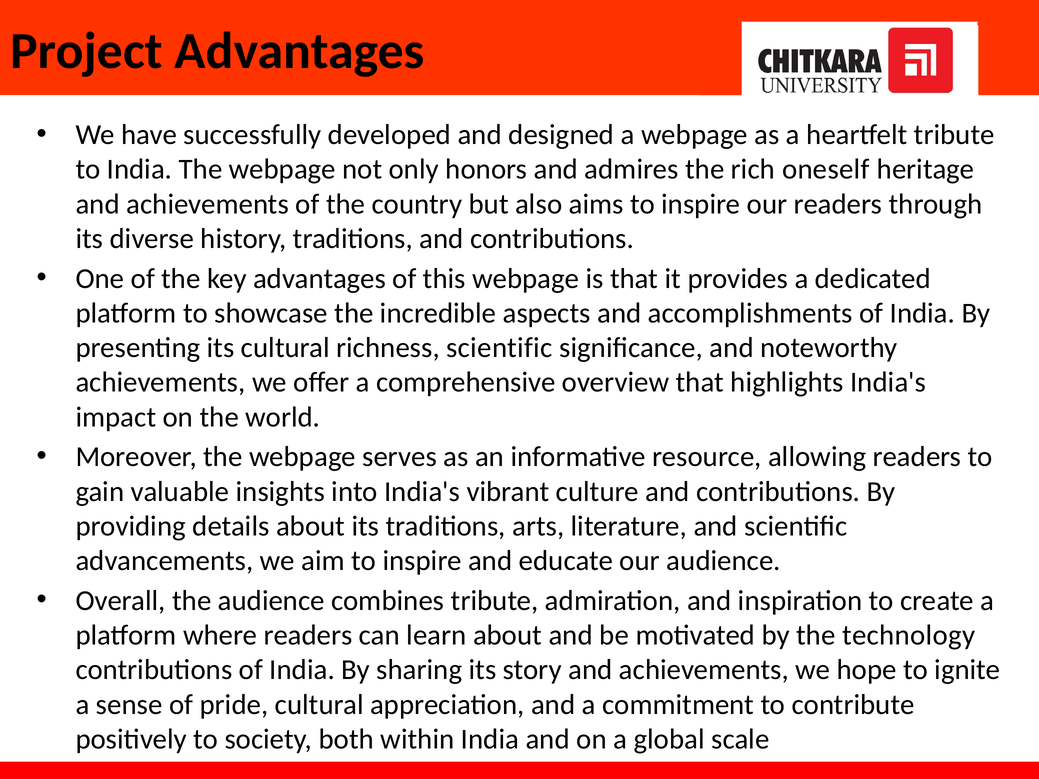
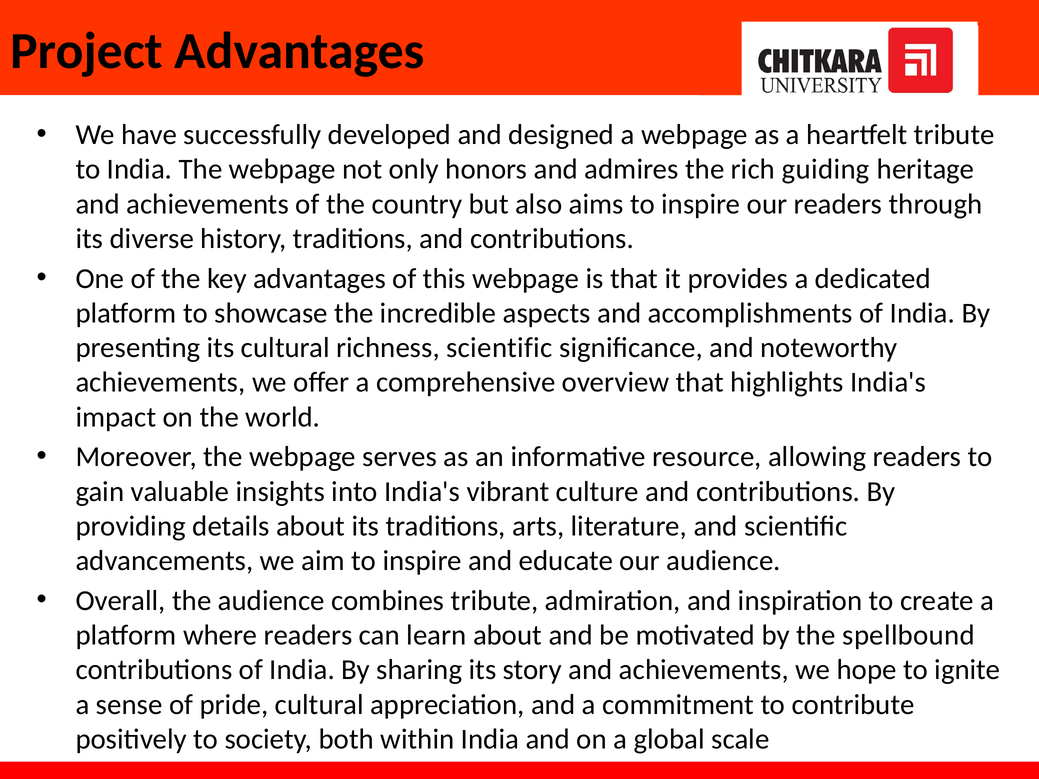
oneself: oneself -> guiding
technology: technology -> spellbound
